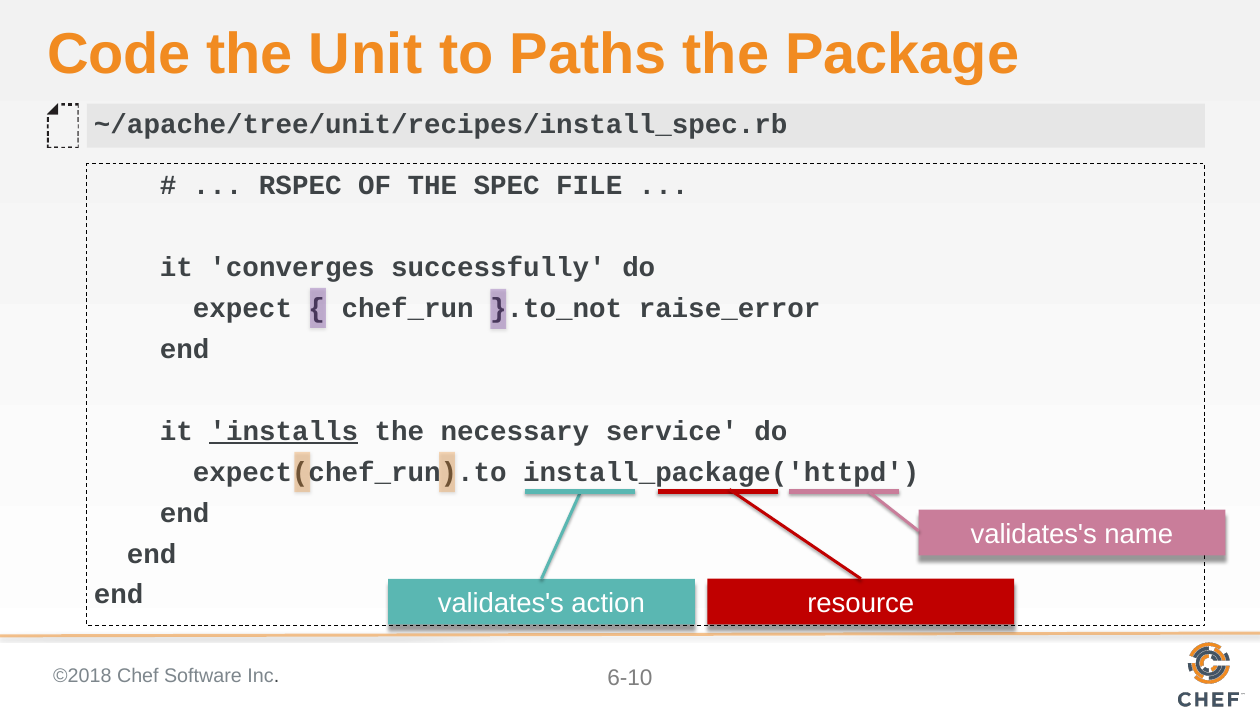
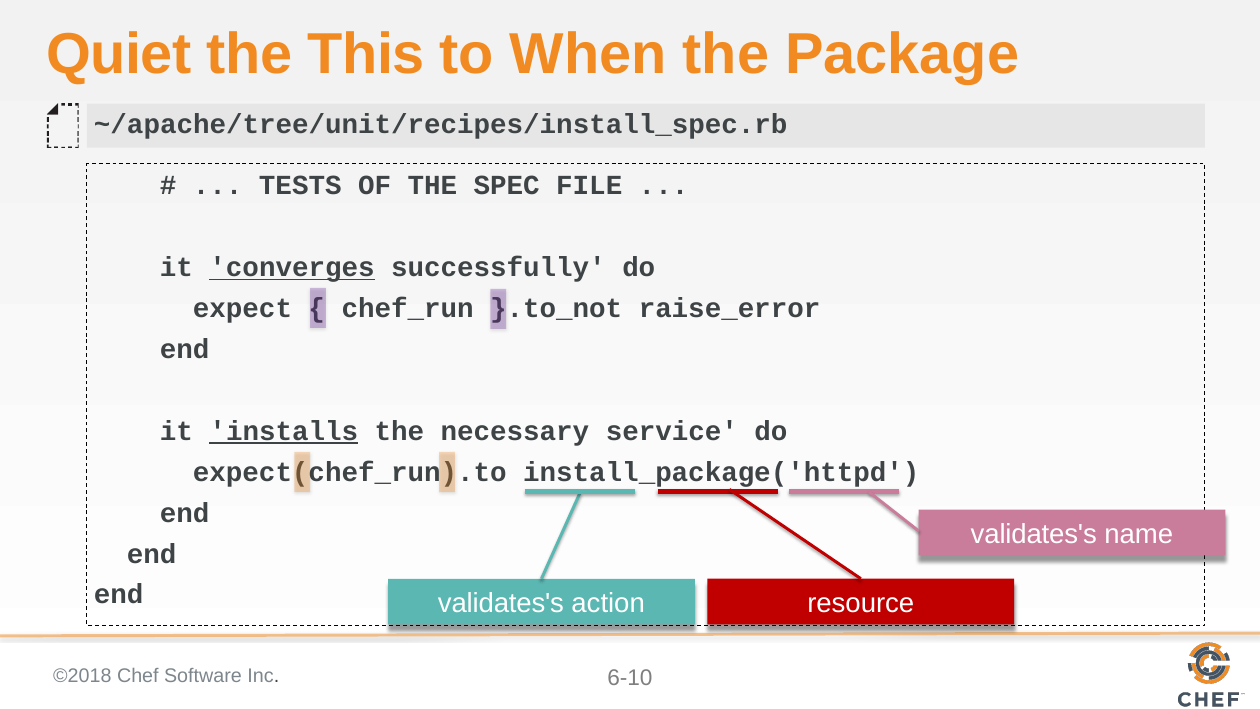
Code: Code -> Quiet
Unit: Unit -> This
Paths: Paths -> When
RSPEC: RSPEC -> TESTS
converges underline: none -> present
